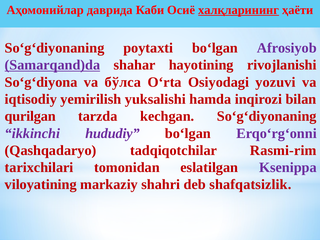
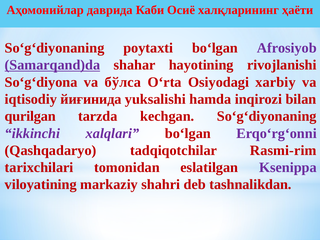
халқларининг underline: present -> none
yozuvi: yozuvi -> xarbiy
yemirilish: yemirilish -> йиғинида
hududiy: hududiy -> xalqlari
shafqatsizlik: shafqatsizlik -> tashnalikdan
